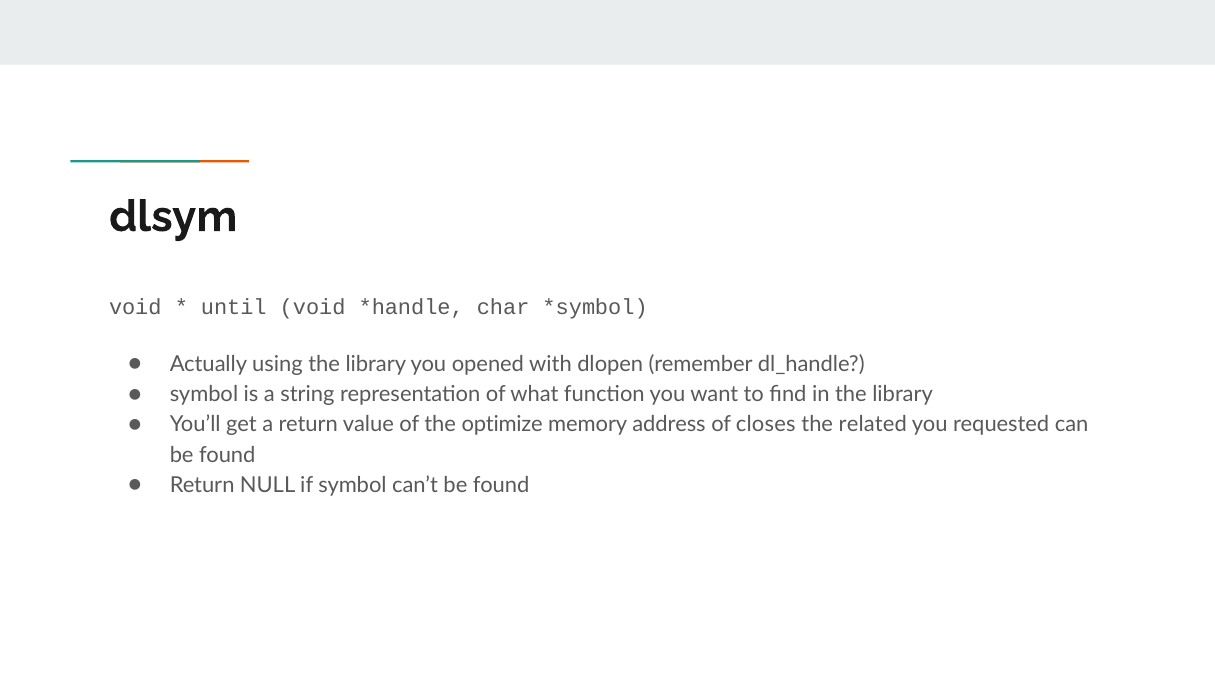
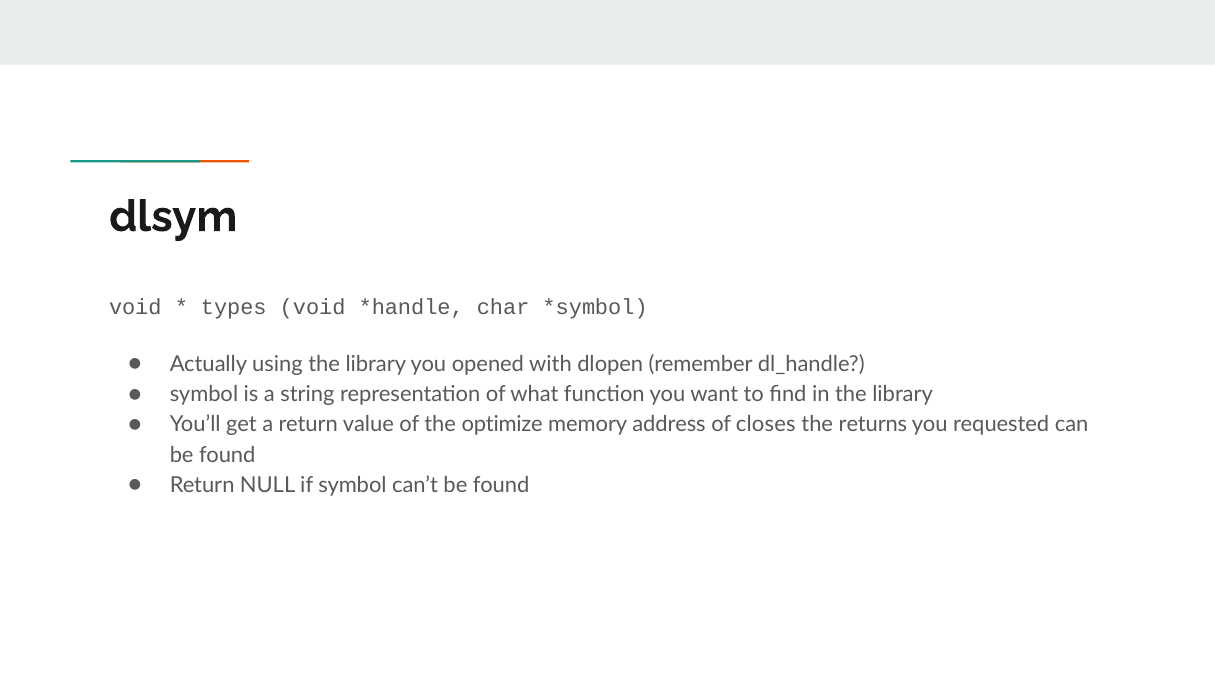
until: until -> types
related: related -> returns
